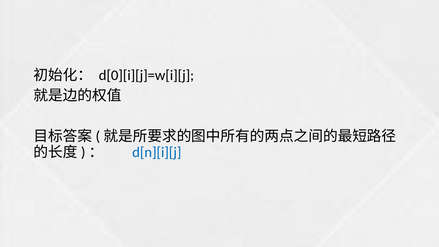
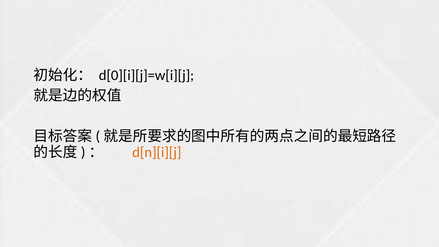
d[n][i][j colour: blue -> orange
